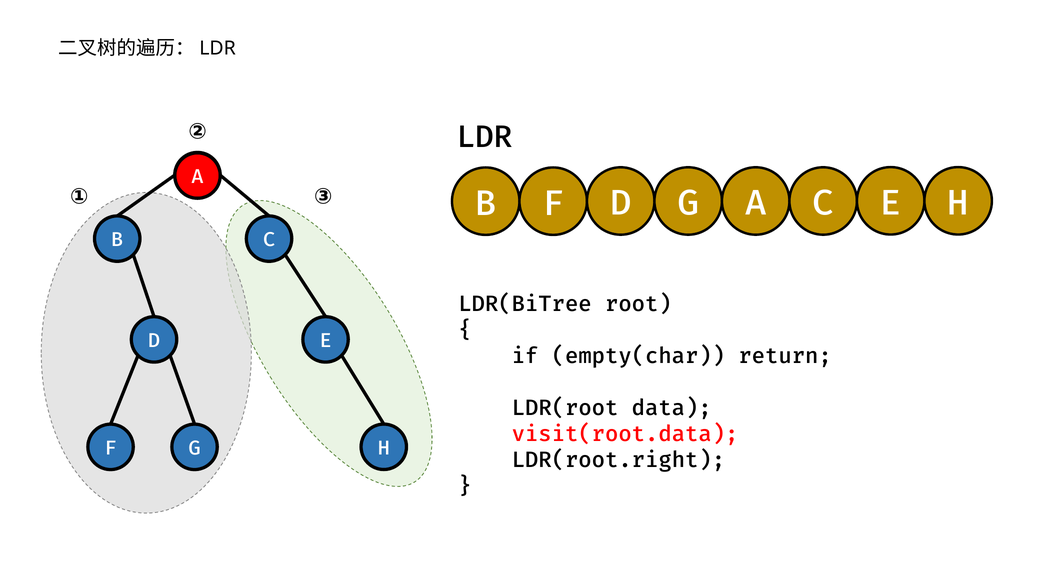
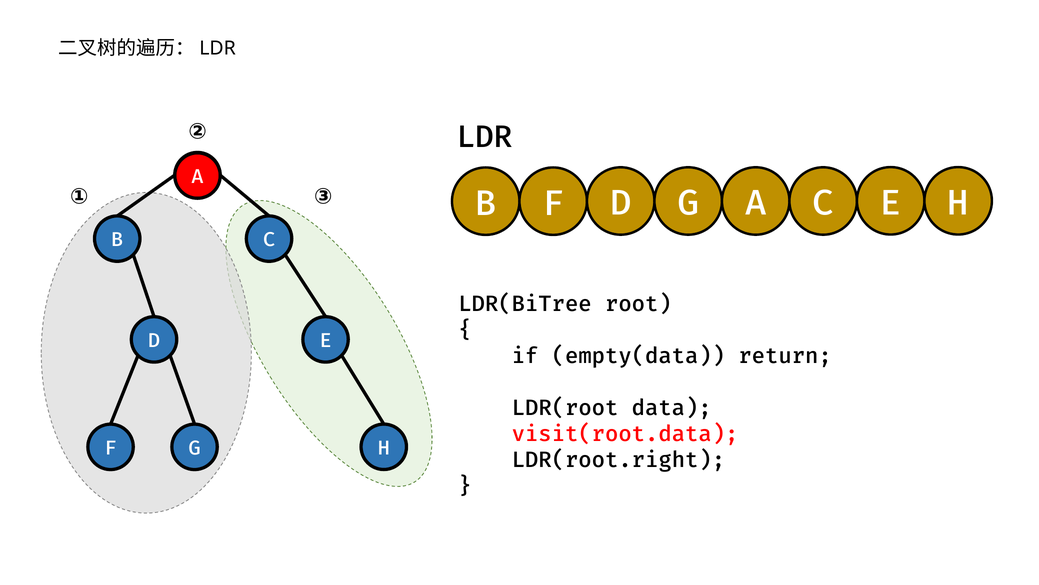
empty(char: empty(char -> empty(data
